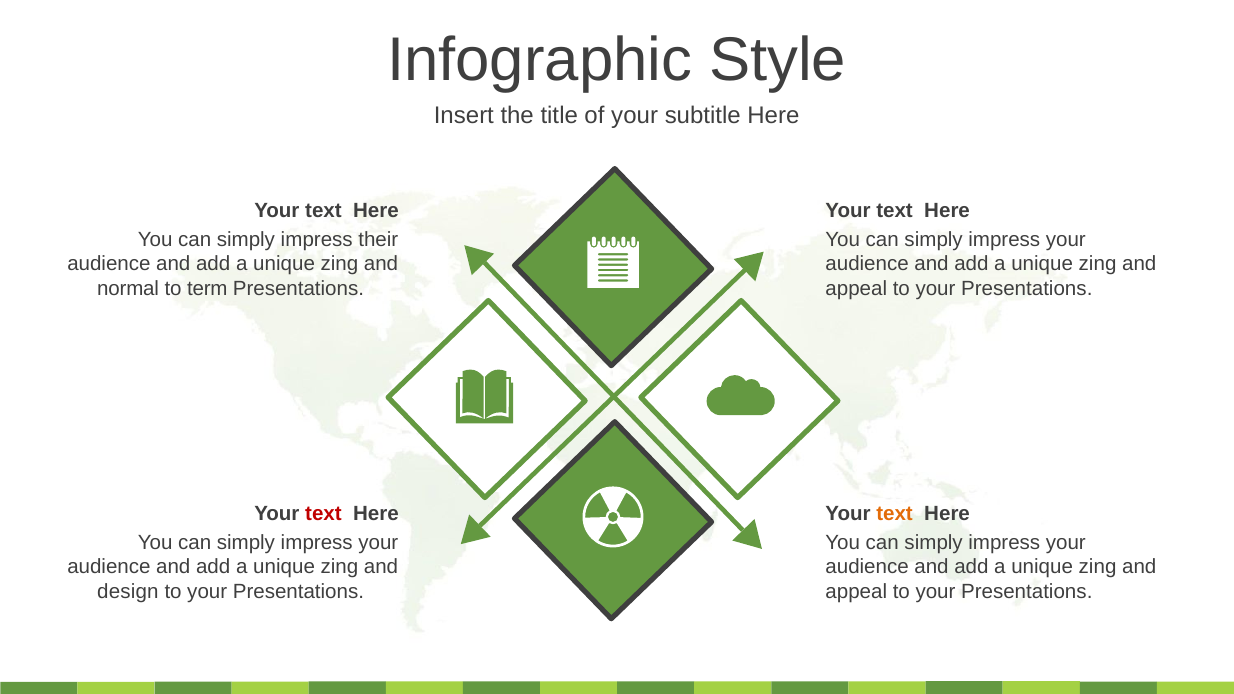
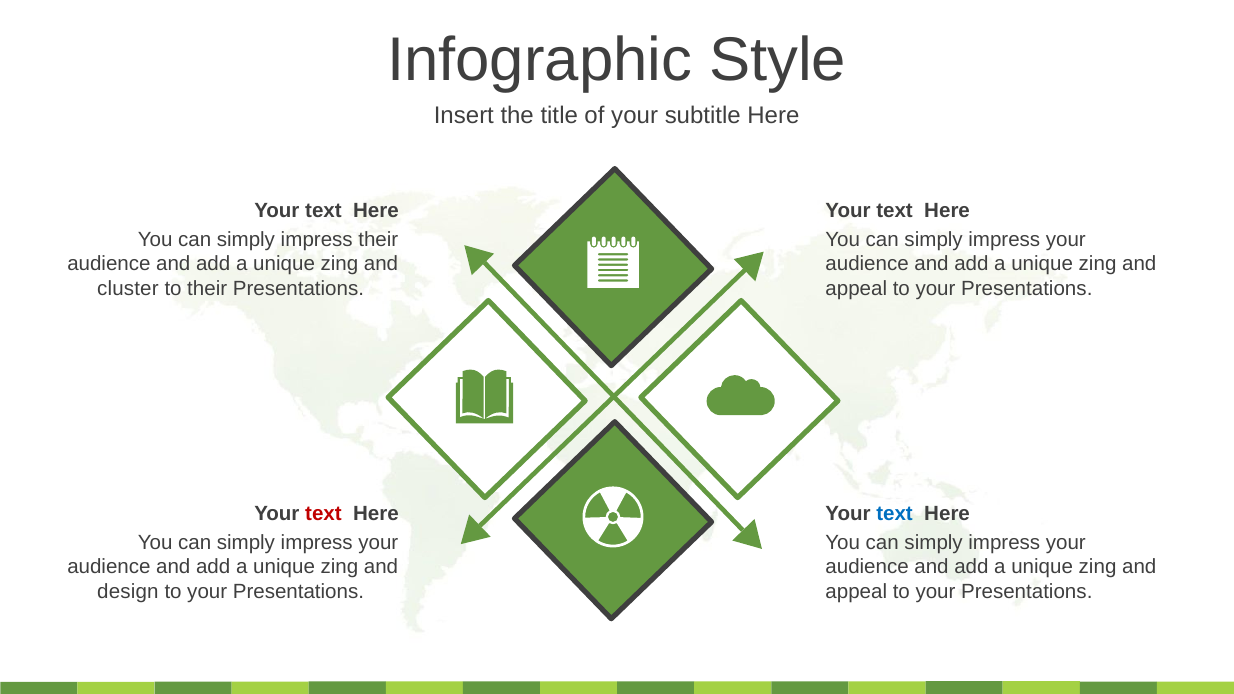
normal: normal -> cluster
to term: term -> their
text at (895, 514) colour: orange -> blue
